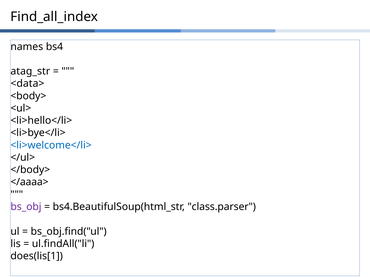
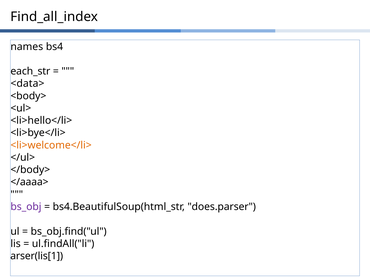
atag_str: atag_str -> each_str
<li>welcome</li> colour: blue -> orange
class.parser: class.parser -> does.parser
does(lis[1: does(lis[1 -> arser(lis[1
